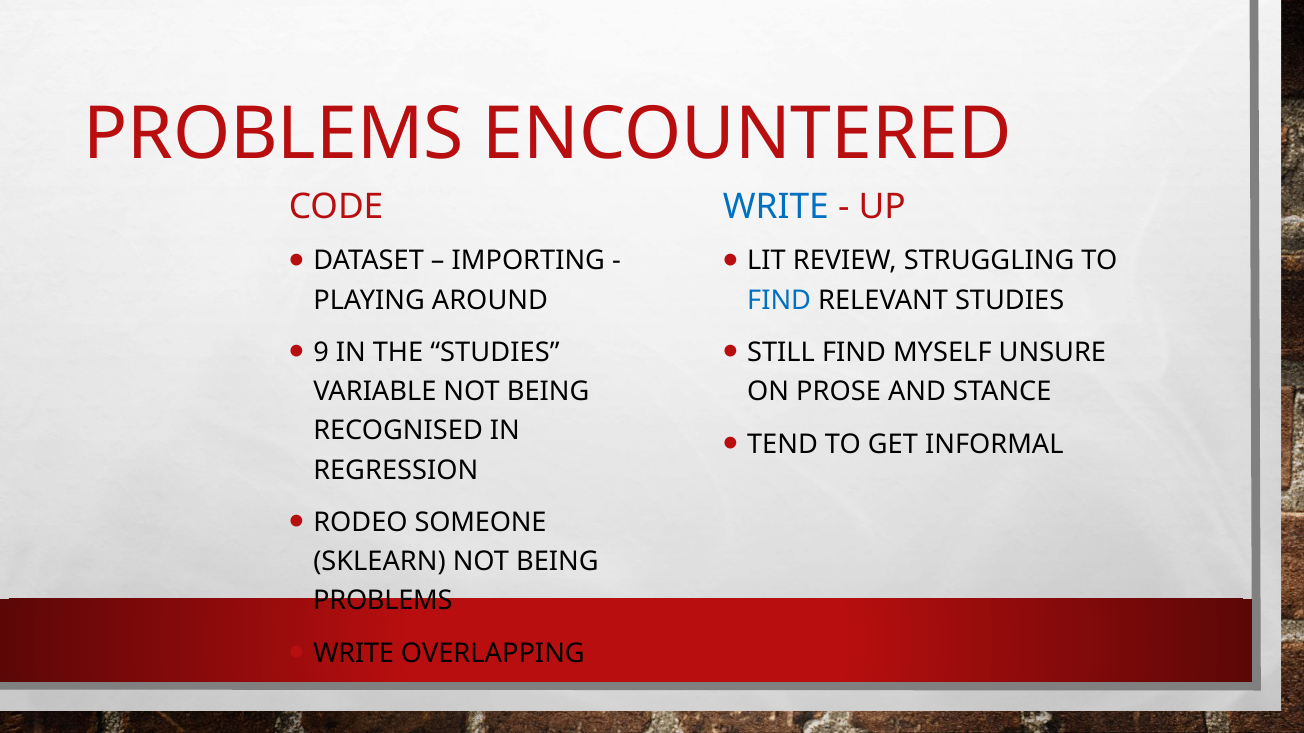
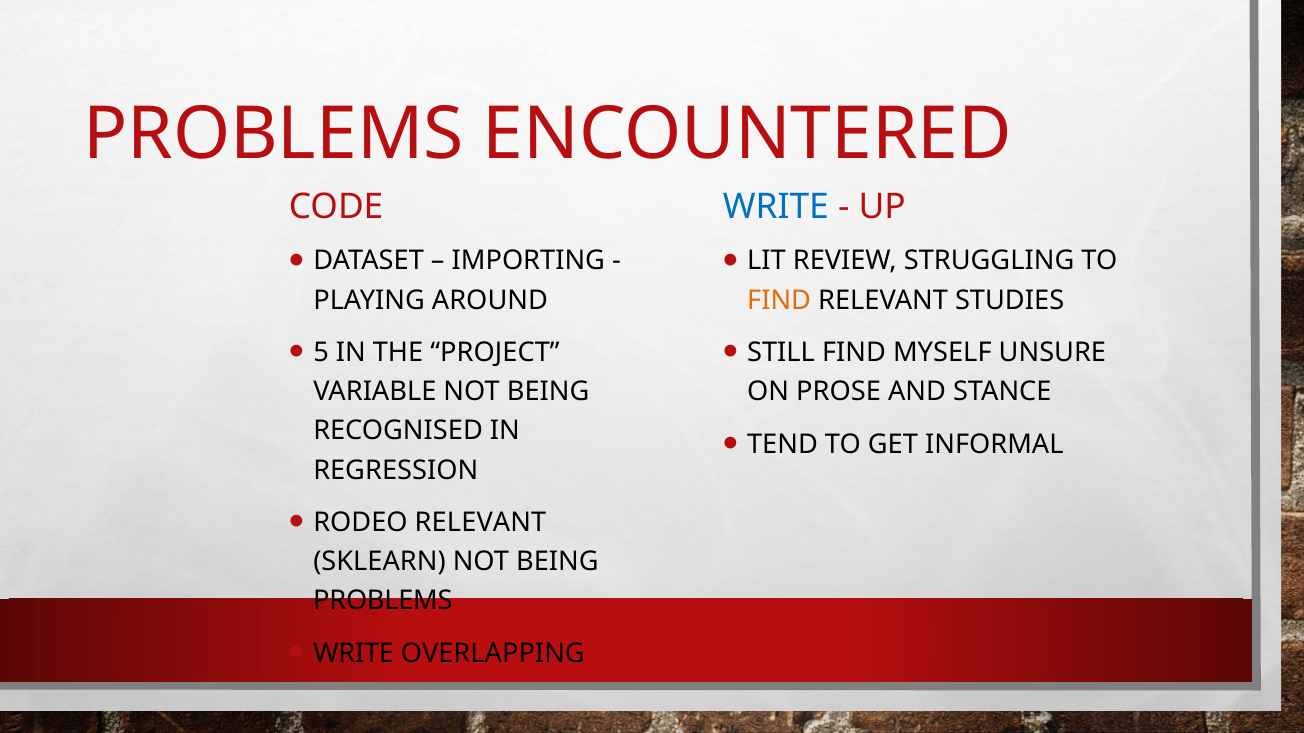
FIND at (779, 300) colour: blue -> orange
9: 9 -> 5
THE STUDIES: STUDIES -> PROJECT
RODEO SOMEONE: SOMEONE -> RELEVANT
